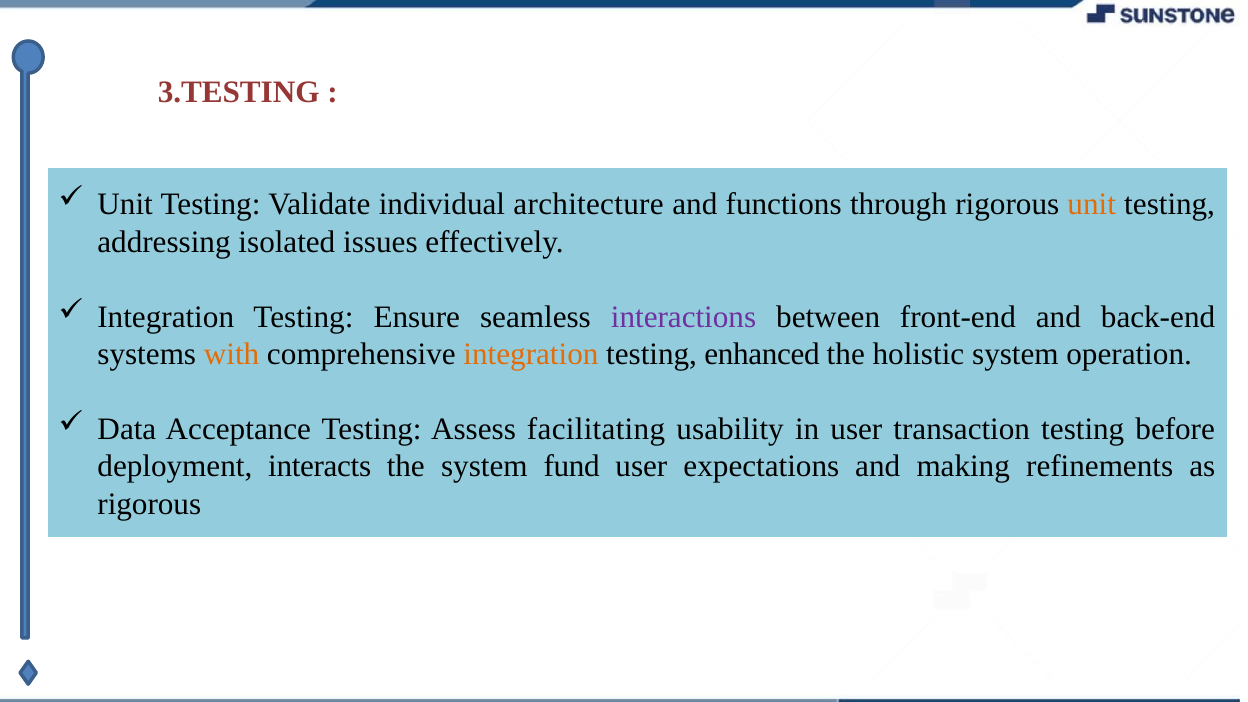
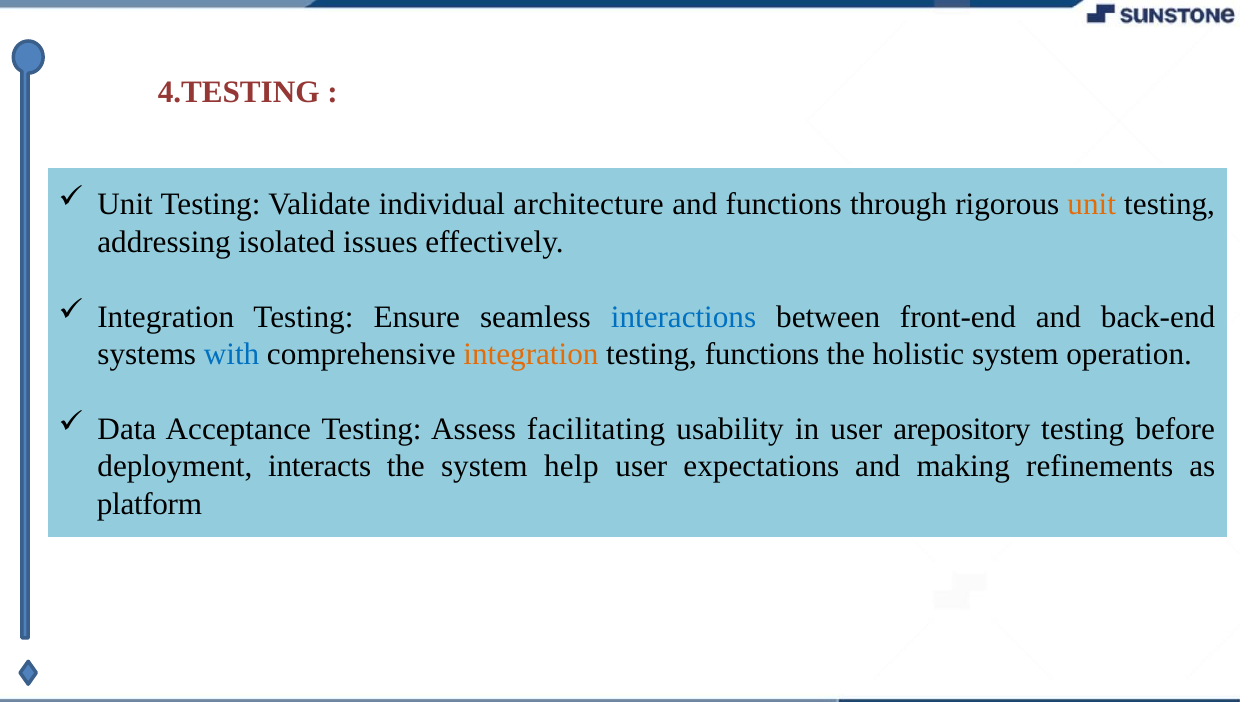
3.TESTING: 3.TESTING -> 4.TESTING
interactions colour: purple -> blue
with colour: orange -> blue
testing enhanced: enhanced -> functions
transaction: transaction -> arepository
fund: fund -> help
rigorous at (149, 504): rigorous -> platform
